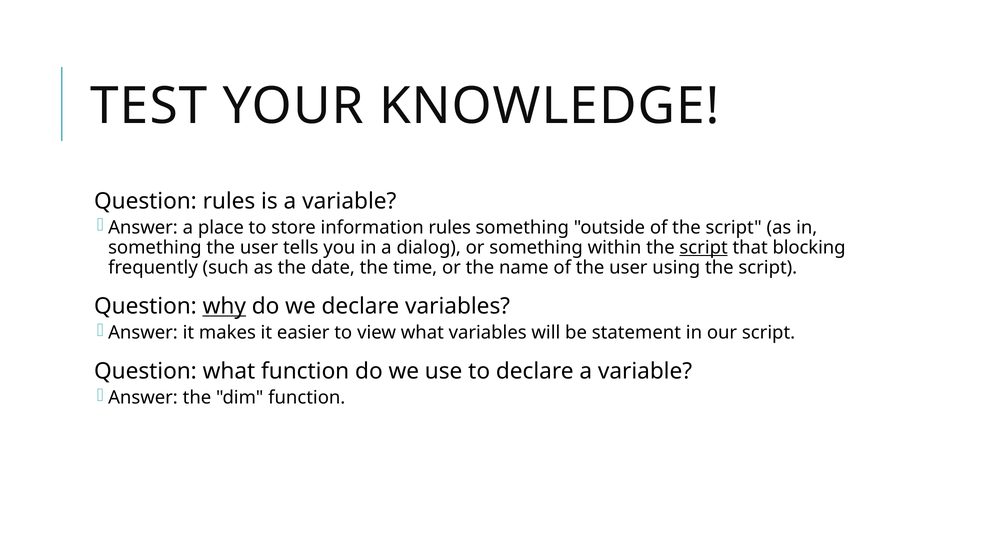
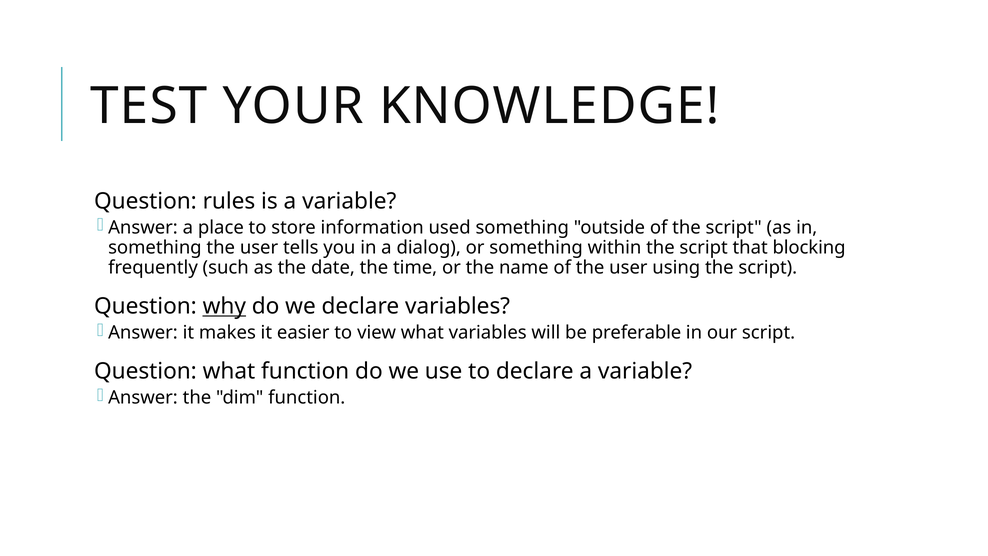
information rules: rules -> used
script at (704, 247) underline: present -> none
statement: statement -> preferable
